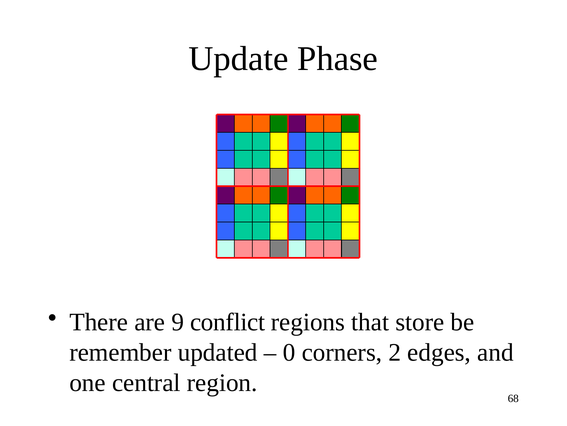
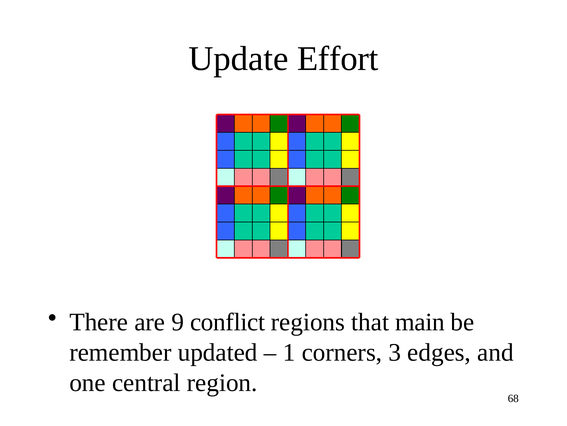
Phase: Phase -> Effort
store: store -> main
0: 0 -> 1
2: 2 -> 3
